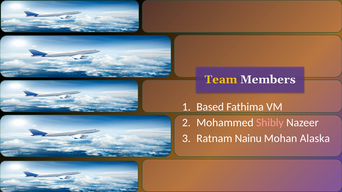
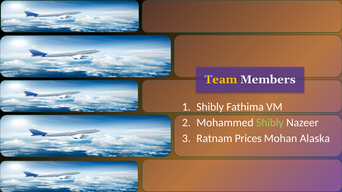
Based at (210, 107): Based -> Shibly
Shibly at (270, 123) colour: pink -> light green
Nainu: Nainu -> Prices
